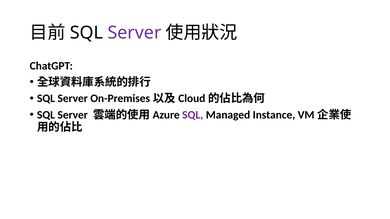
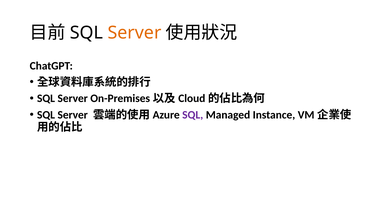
Server at (134, 33) colour: purple -> orange
